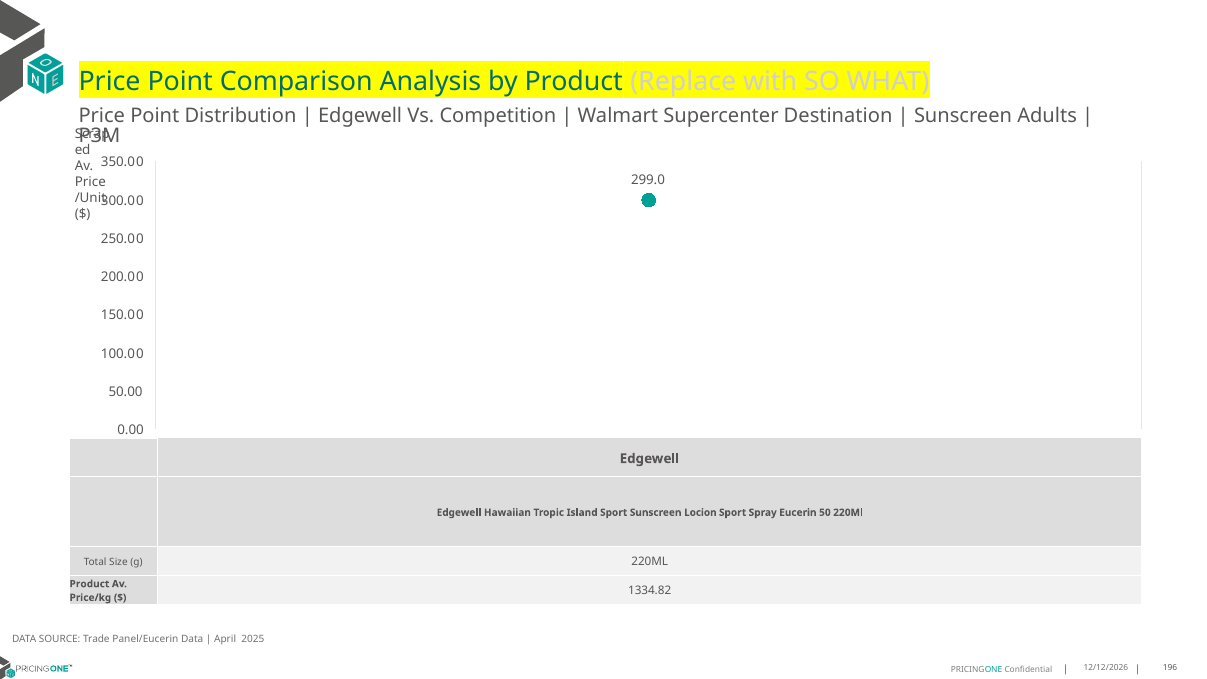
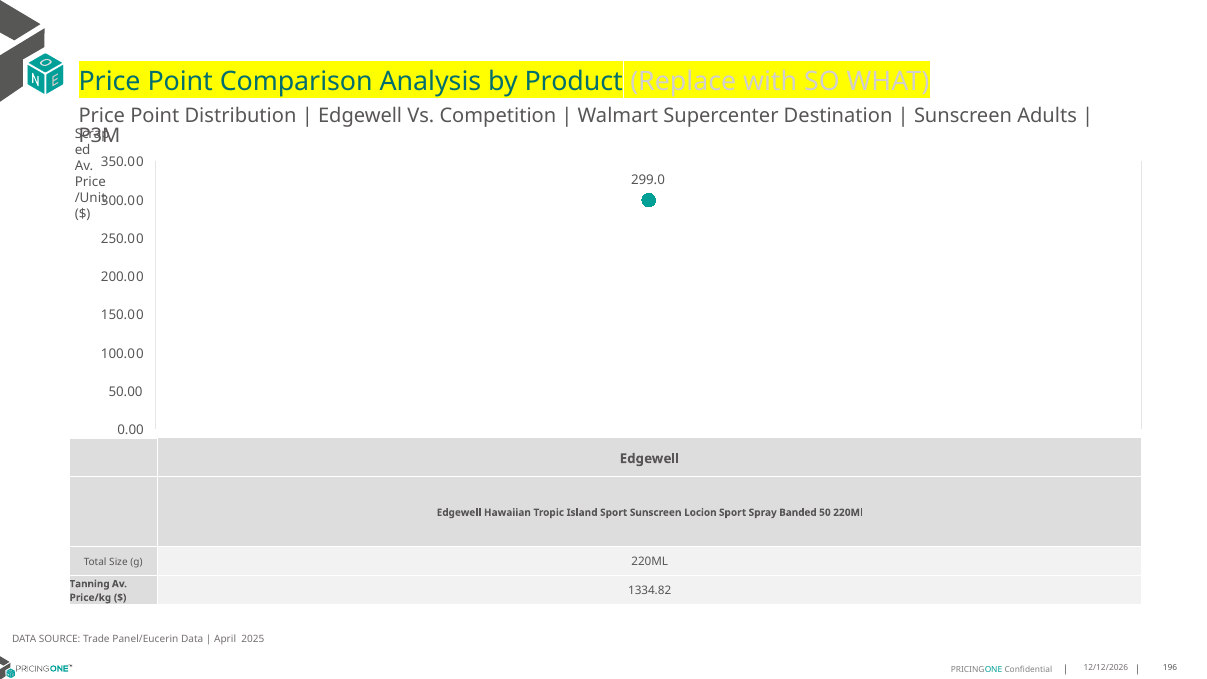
Eucerin: Eucerin -> Banded
Product at (89, 584): Product -> Tanning
